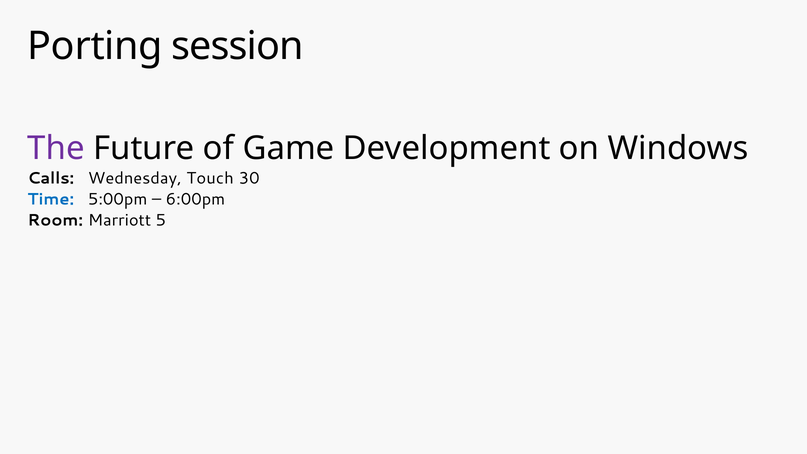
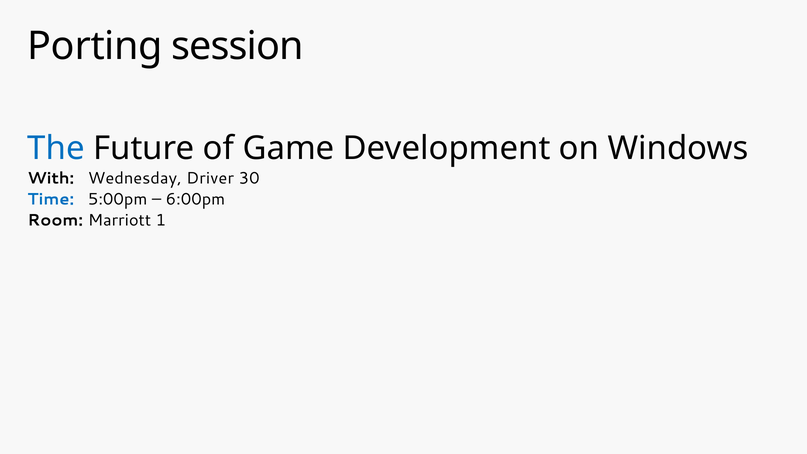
The colour: purple -> blue
Calls: Calls -> With
Touch: Touch -> Driver
5: 5 -> 1
